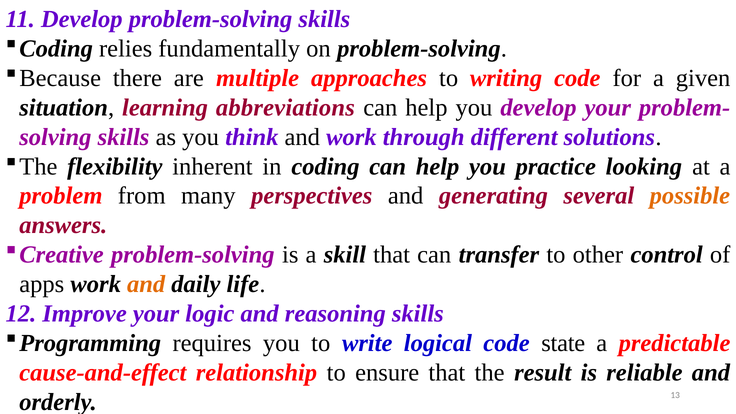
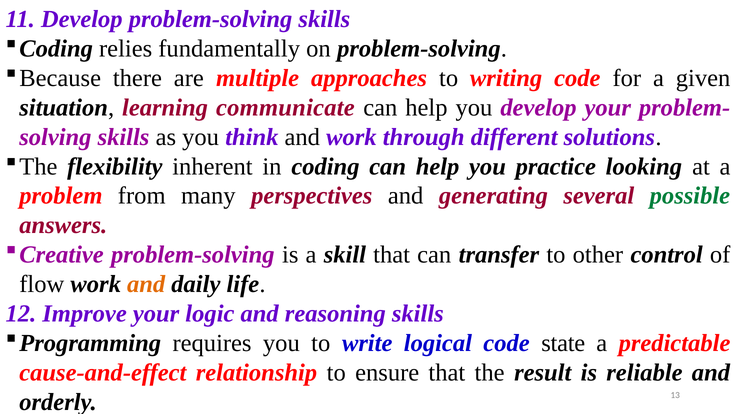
abbreviations: abbreviations -> communicate
possible colour: orange -> green
apps: apps -> flow
